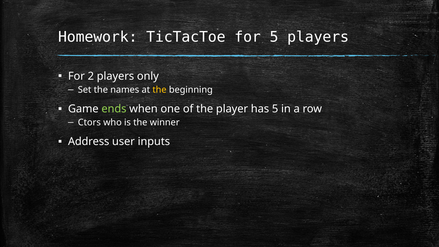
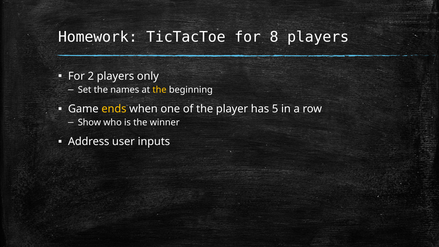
for 5: 5 -> 8
ends colour: light green -> yellow
Ctors: Ctors -> Show
